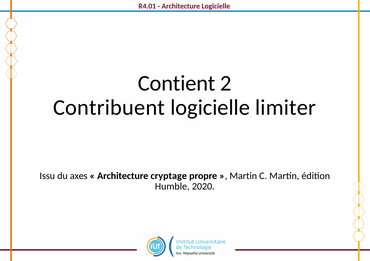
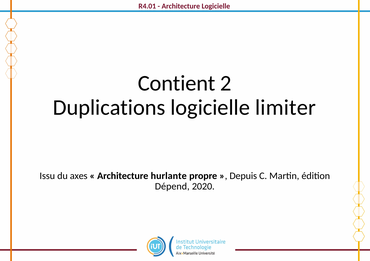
Contribuent: Contribuent -> Duplications
cryptage: cryptage -> hurlante
Martin at (243, 176): Martin -> Depuis
Humble: Humble -> Dépend
